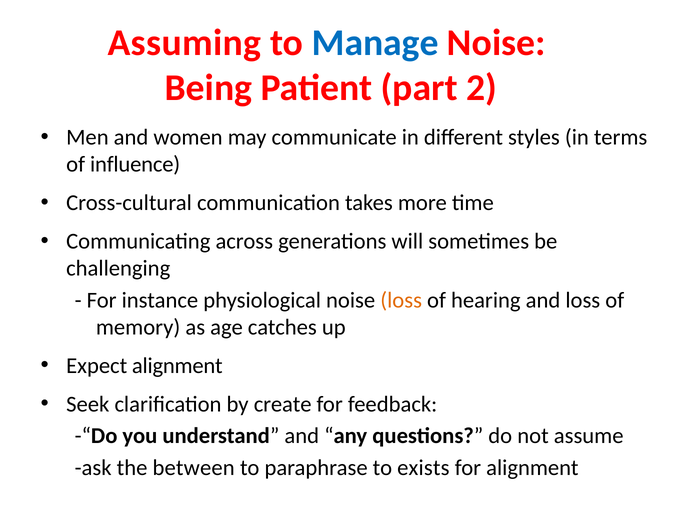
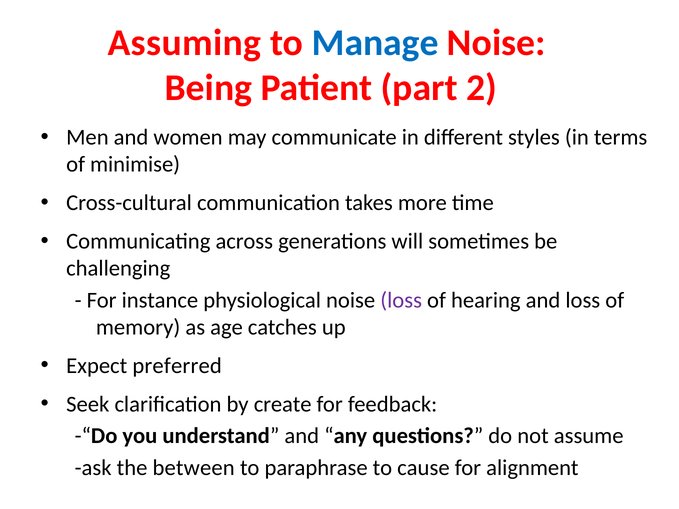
influence: influence -> minimise
loss at (401, 300) colour: orange -> purple
Expect alignment: alignment -> preferred
exists: exists -> cause
